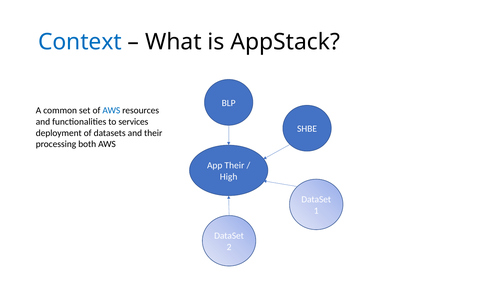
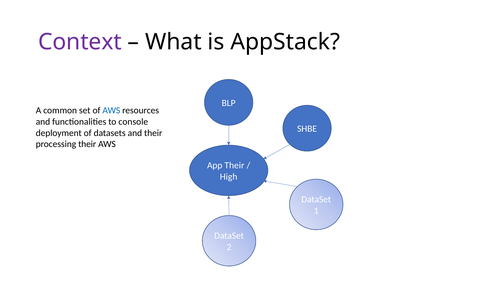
Context colour: blue -> purple
services: services -> console
processing both: both -> their
